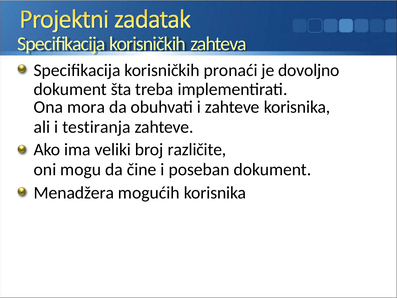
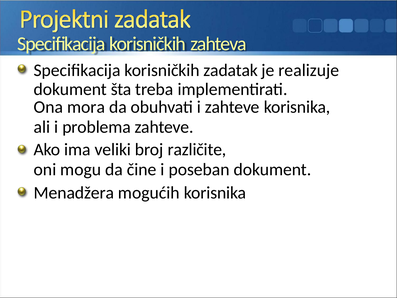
pronaći: pronaći -> zadatak
dovoljno: dovoljno -> realizuje
testiranja: testiranja -> problema
